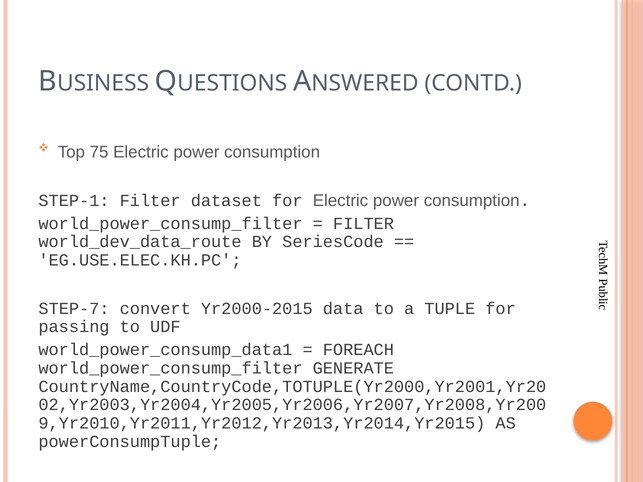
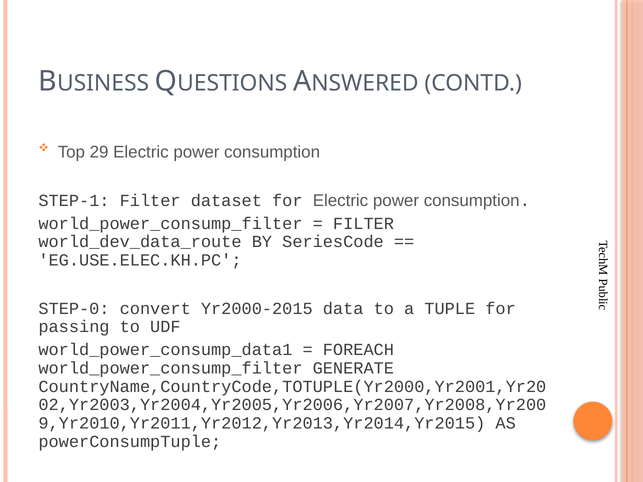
75: 75 -> 29
STEP-7: STEP-7 -> STEP-0
